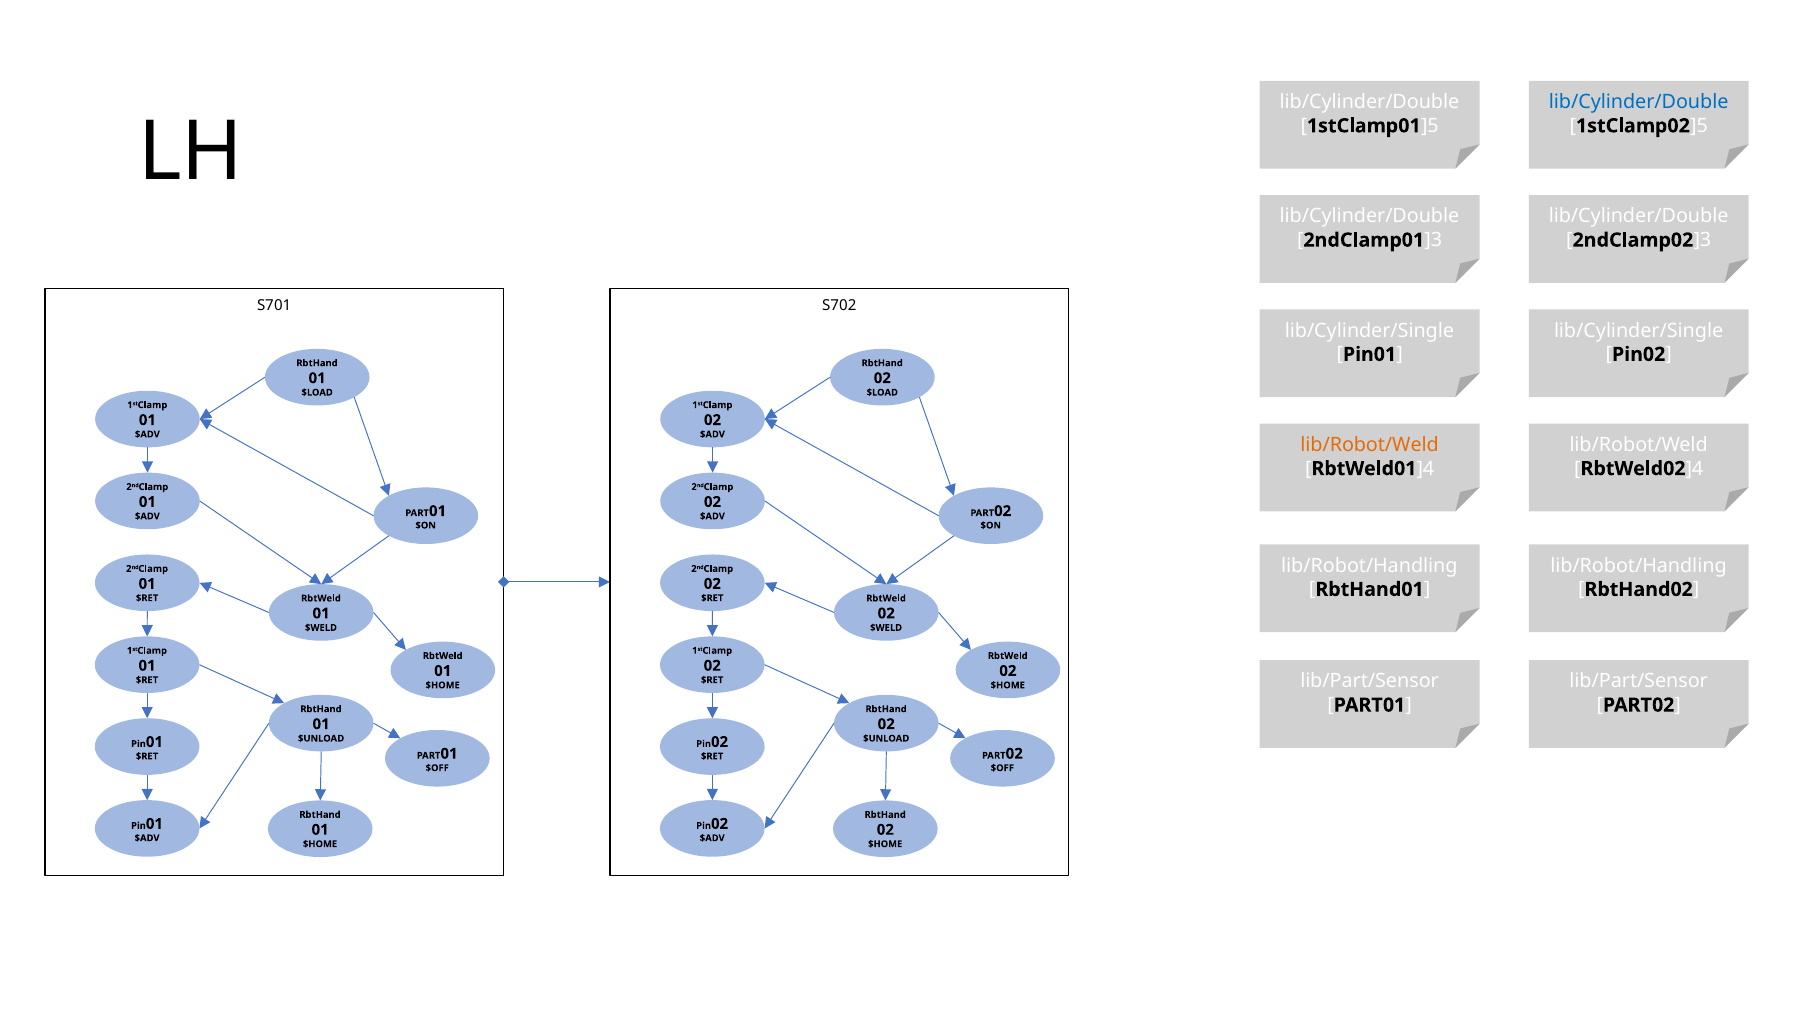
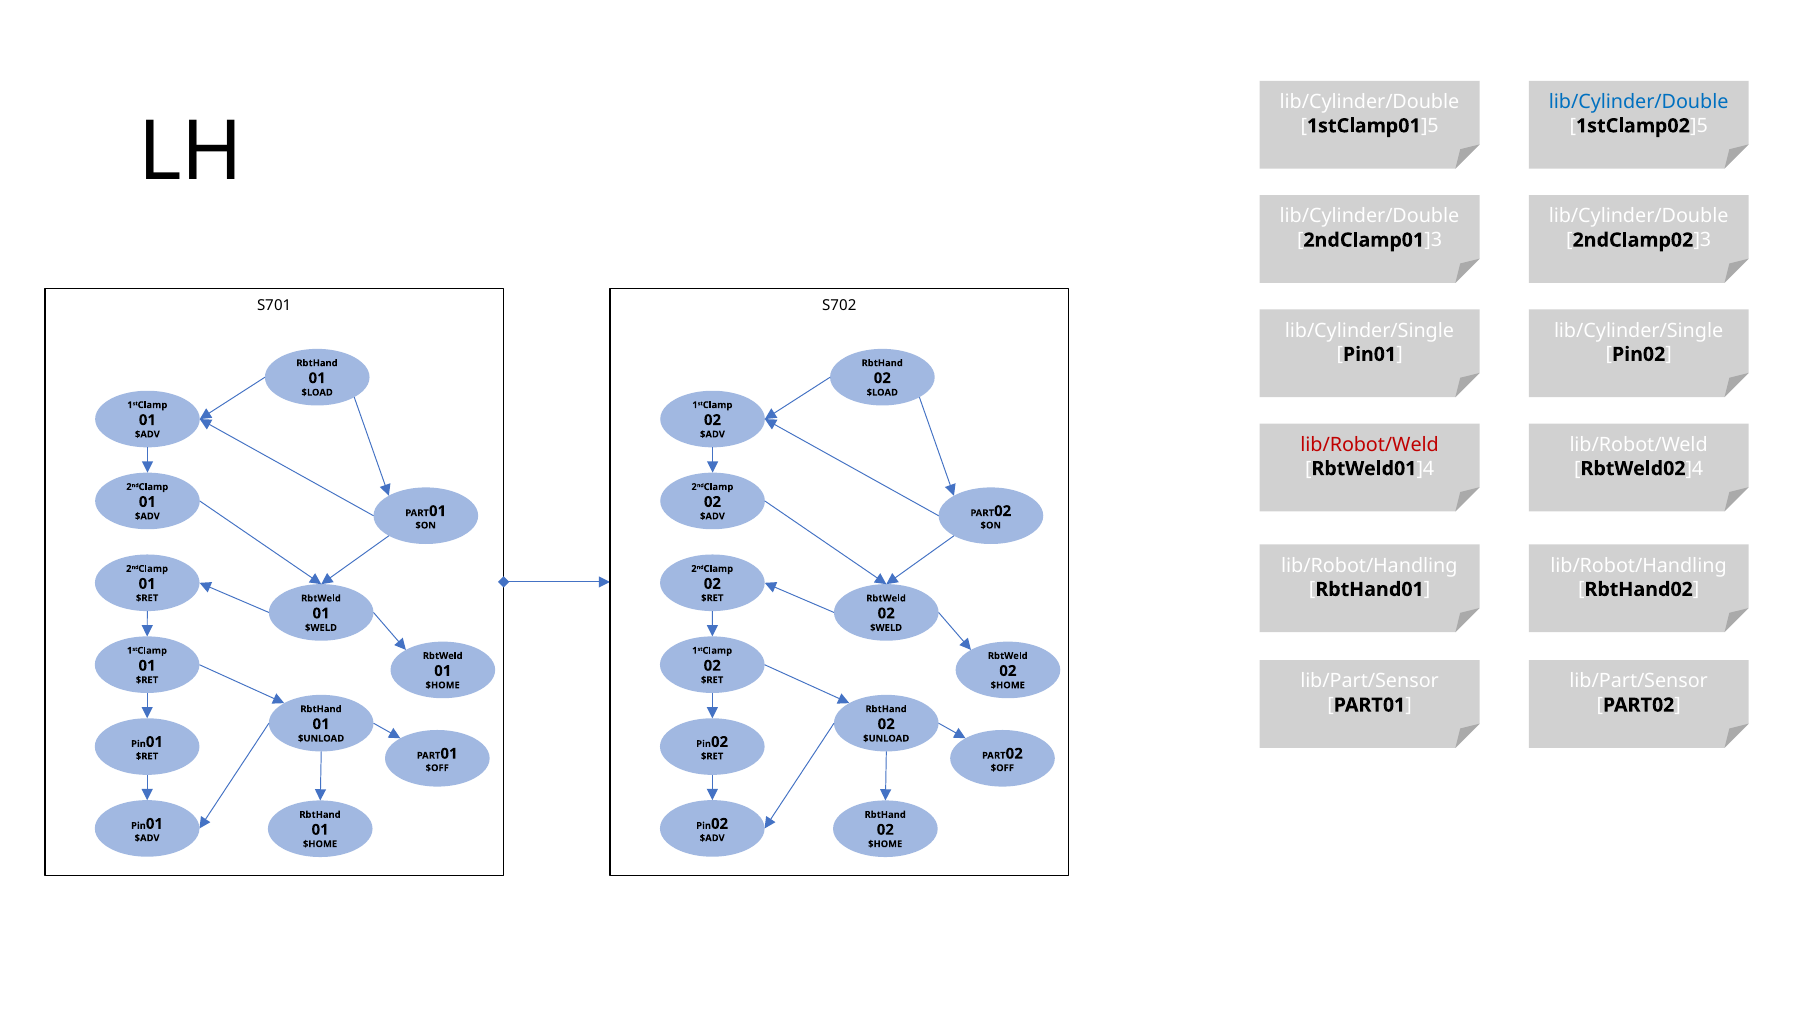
lib/Robot/Weld at (1370, 445) colour: orange -> red
